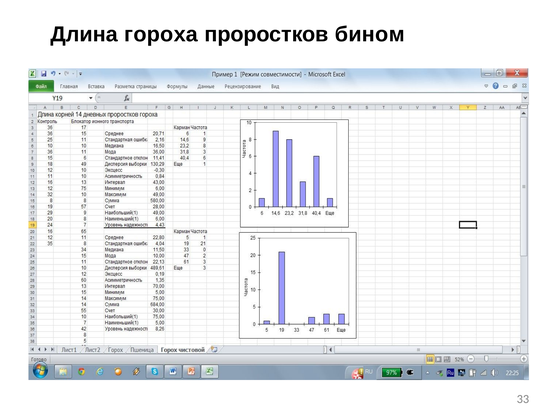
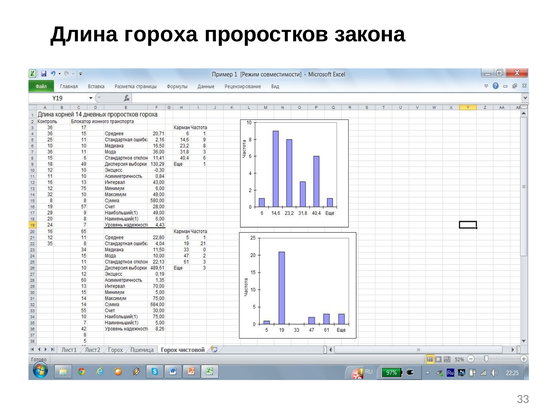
бином: бином -> закона
